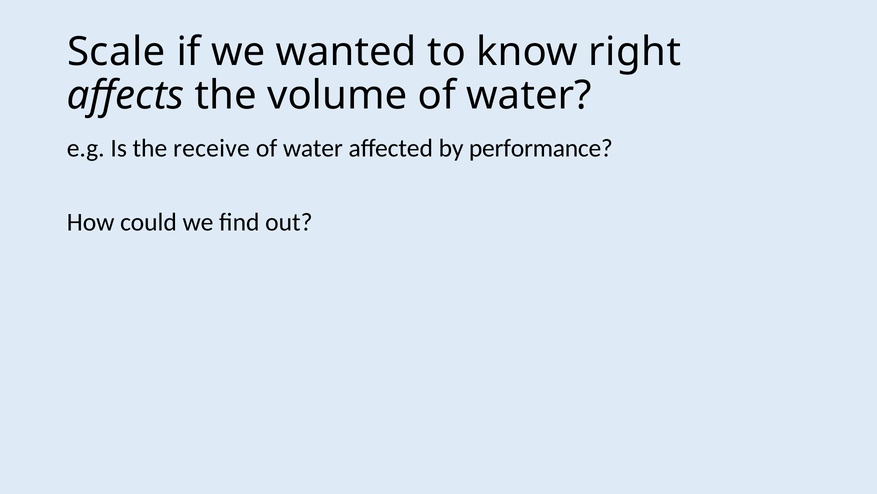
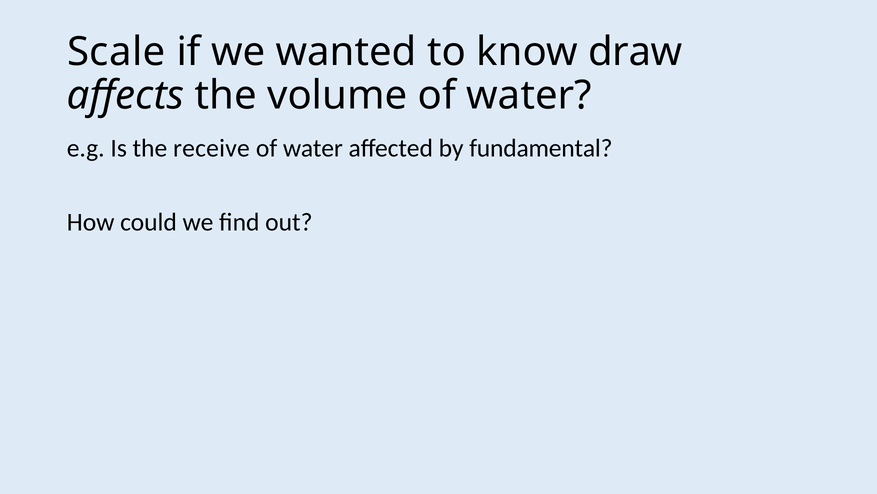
right: right -> draw
performance: performance -> fundamental
